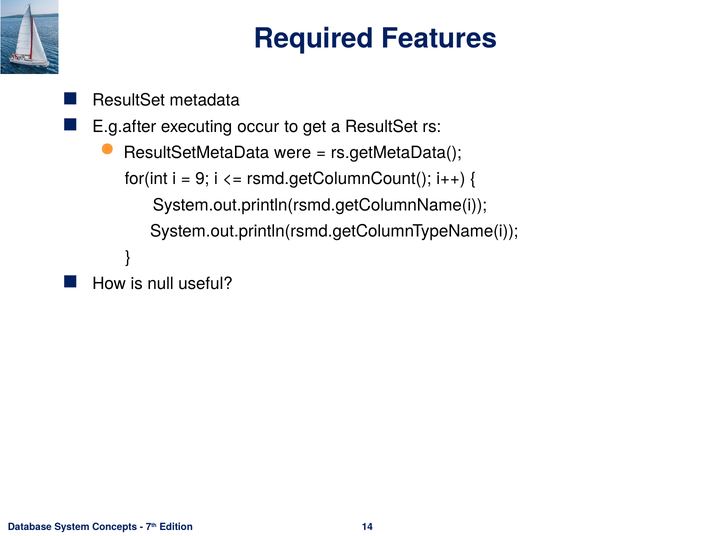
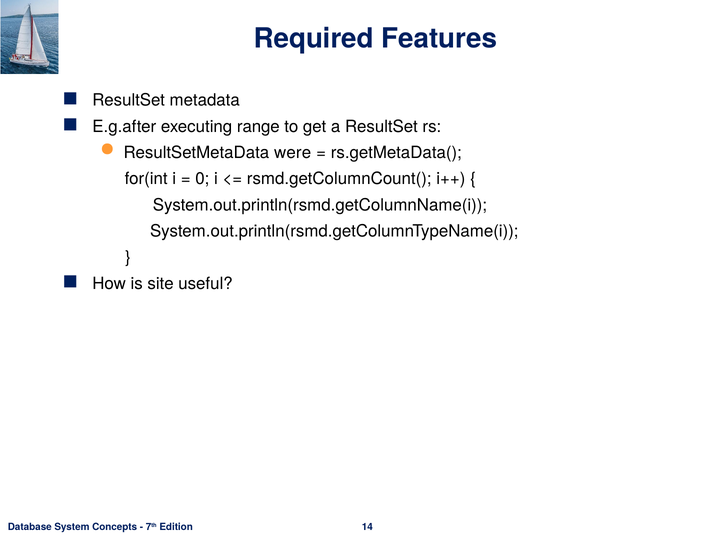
occur: occur -> range
9: 9 -> 0
null: null -> site
